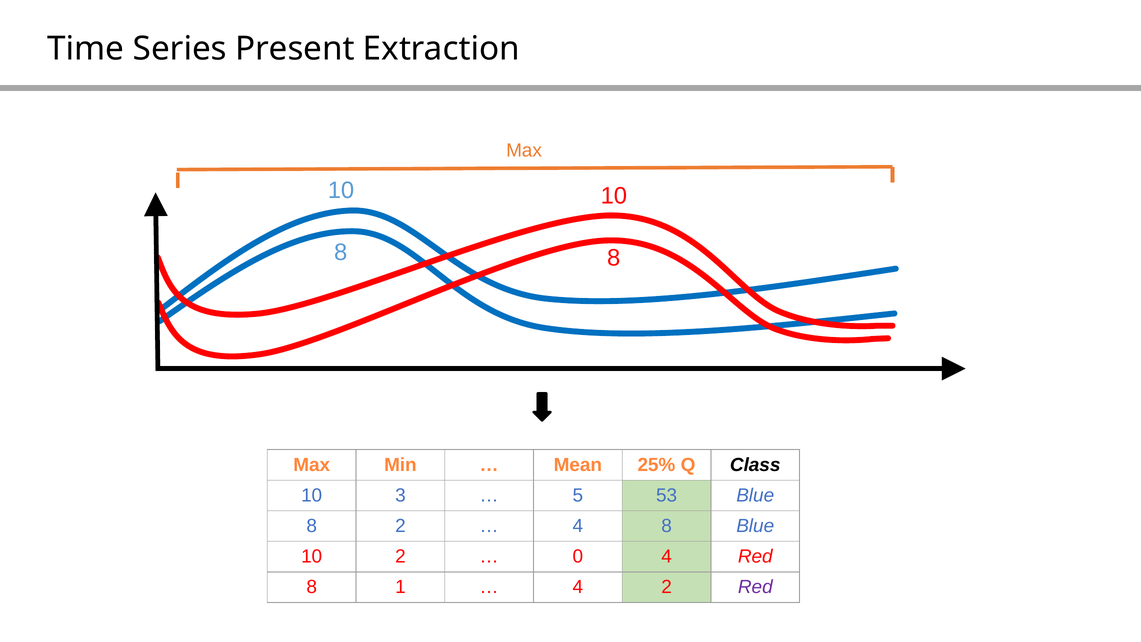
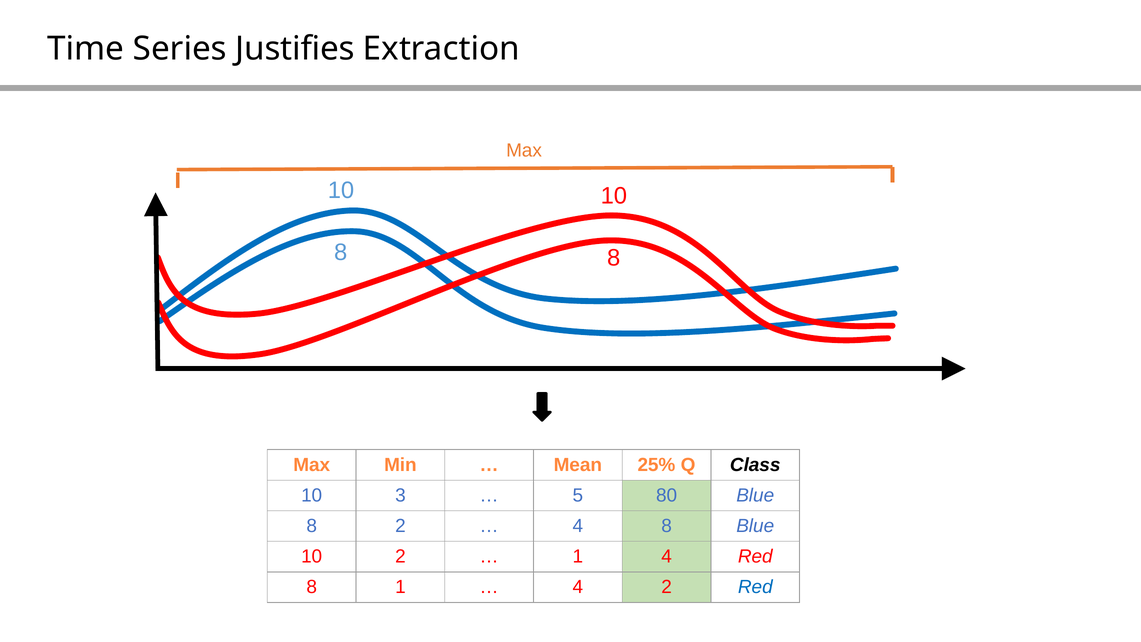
Present: Present -> Justifies
53: 53 -> 80
0 at (578, 556): 0 -> 1
Red at (755, 587) colour: purple -> blue
